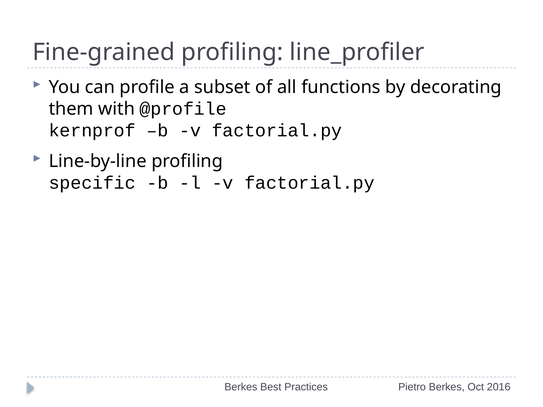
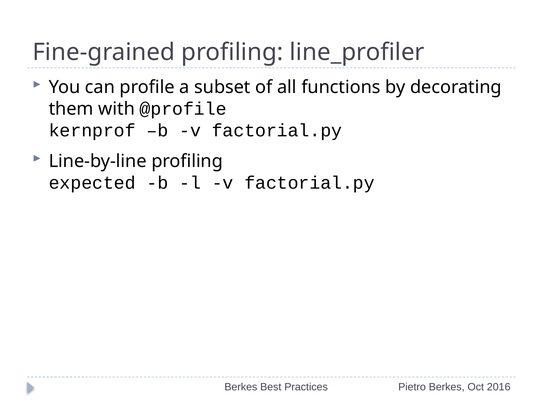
specific: specific -> expected
